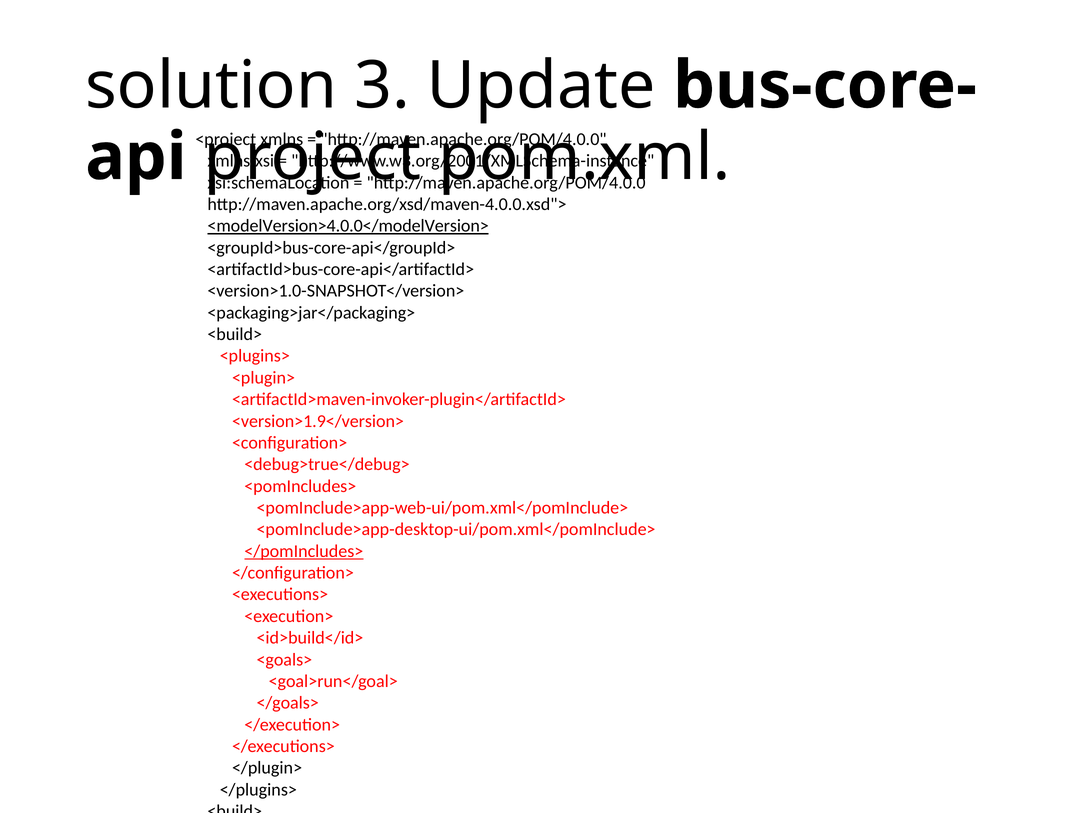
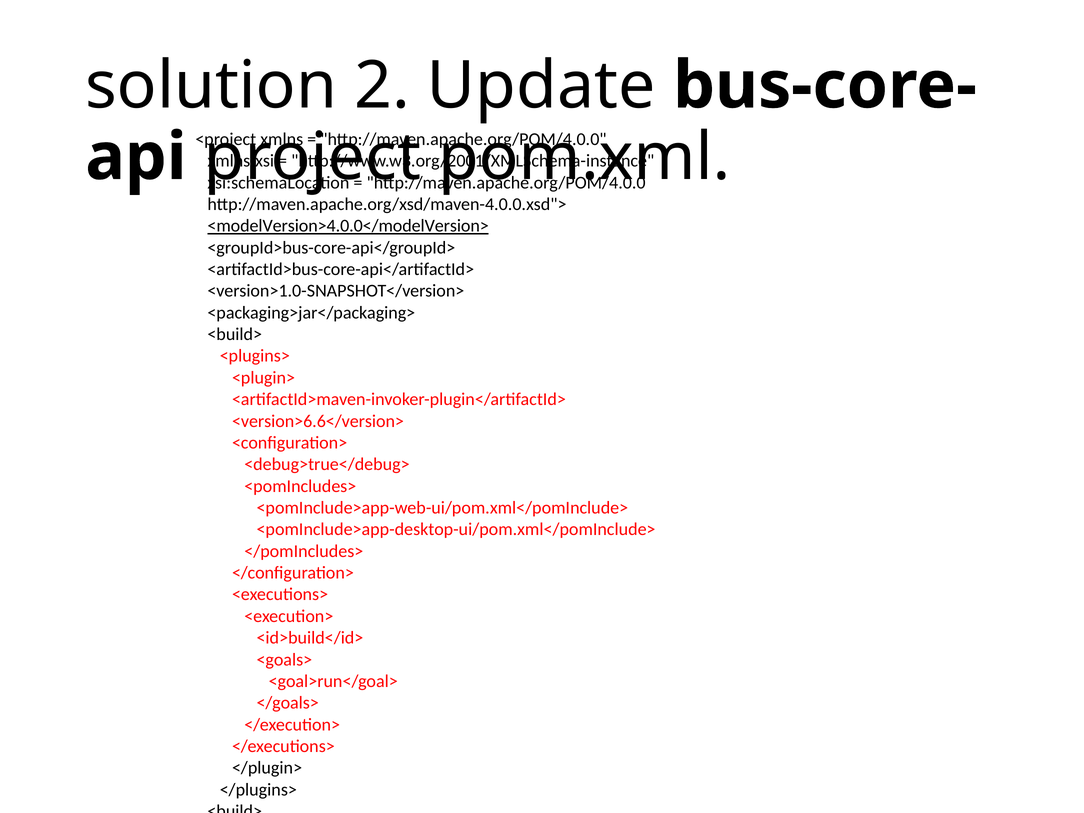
3: 3 -> 2
<version>1.9</version>: <version>1.9</version> -> <version>6.6</version>
</pomIncludes> underline: present -> none
